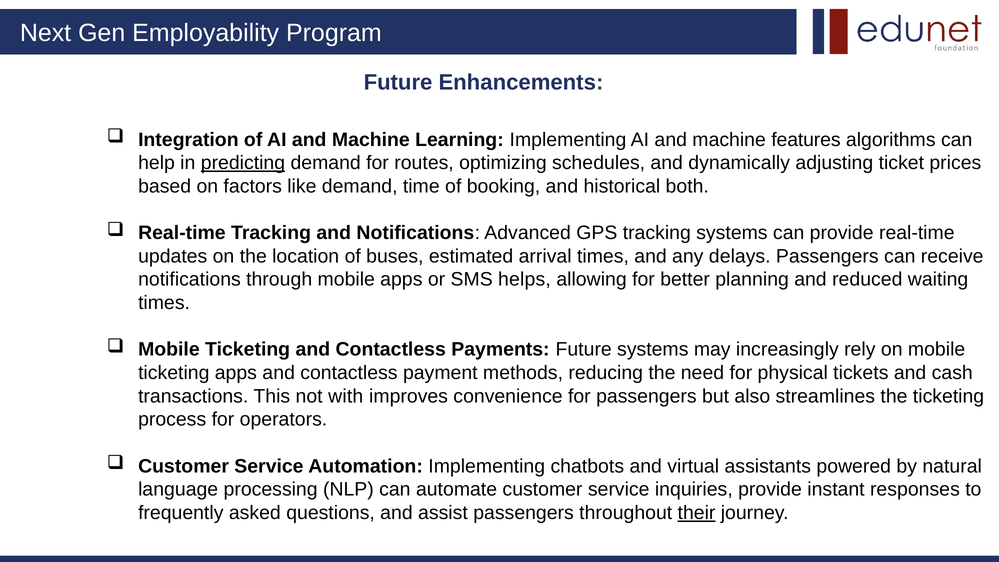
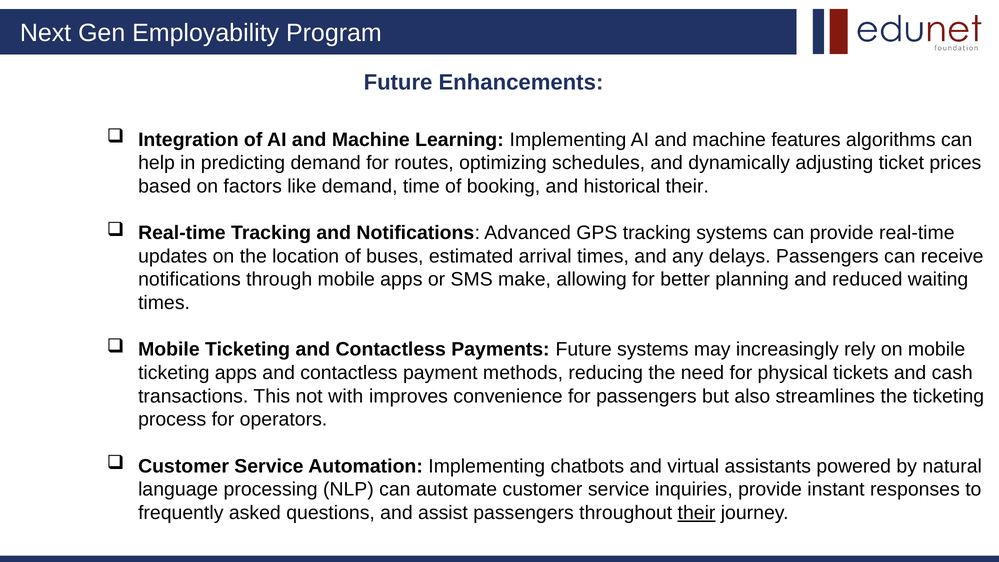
predicting underline: present -> none
historical both: both -> their
helps: helps -> make
